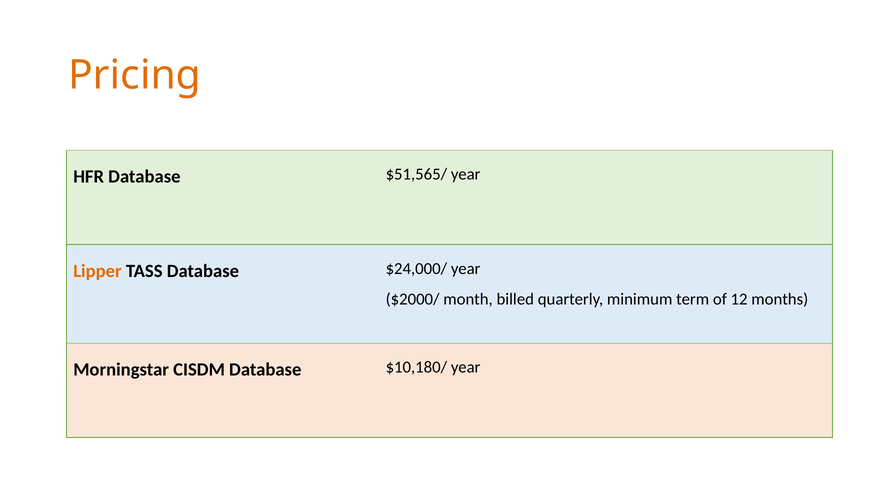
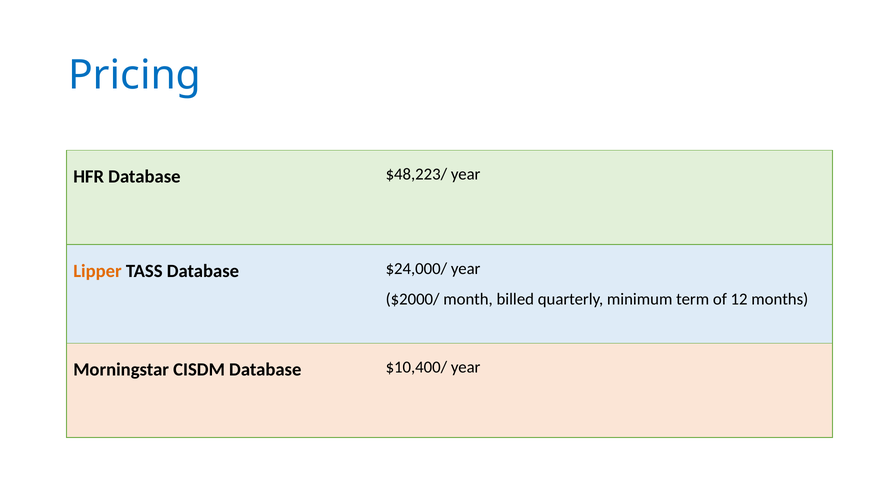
Pricing colour: orange -> blue
$51,565/: $51,565/ -> $48,223/
$10,180/: $10,180/ -> $10,400/
